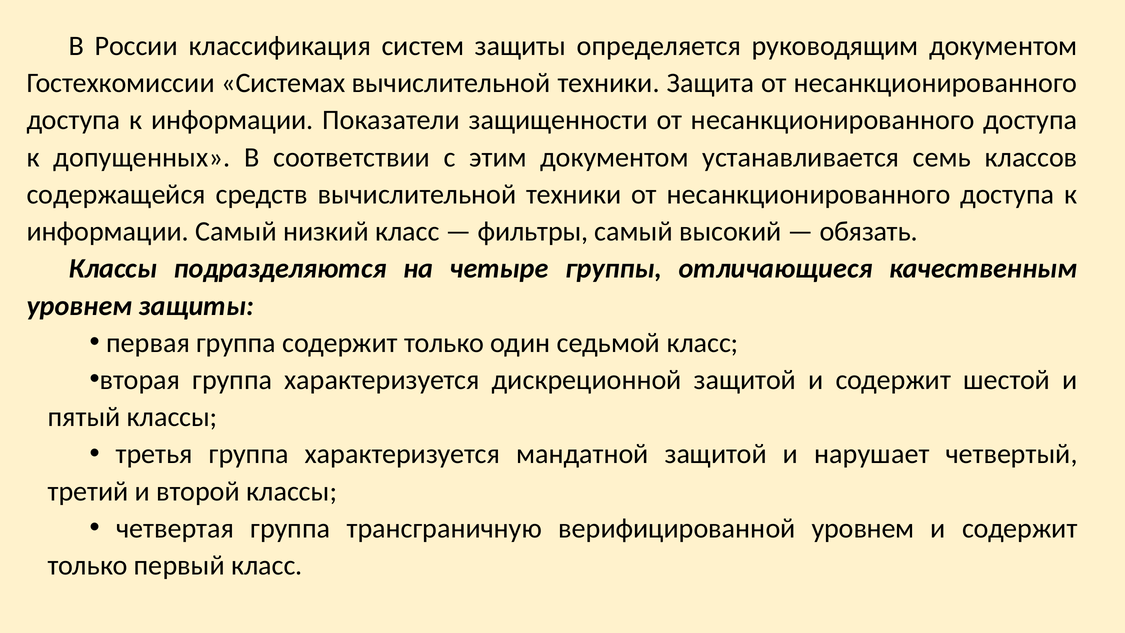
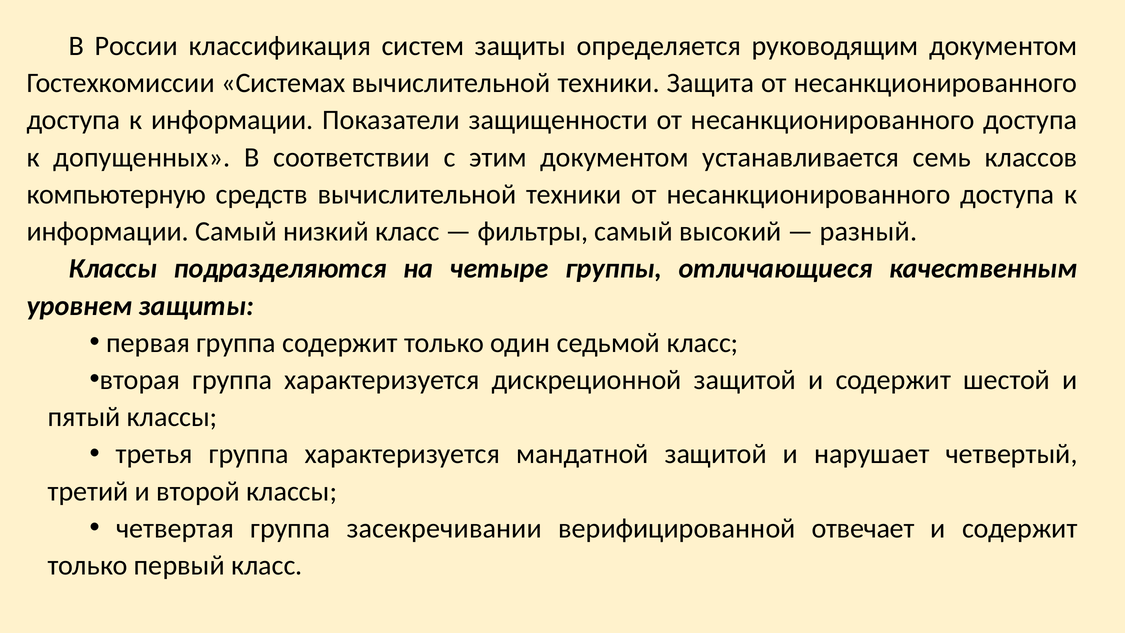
содержащейся: содержащейся -> компьютерную
обязать: обязать -> разный
трансграничную: трансграничную -> засекречивании
верифицированной уровнем: уровнем -> отвечает
